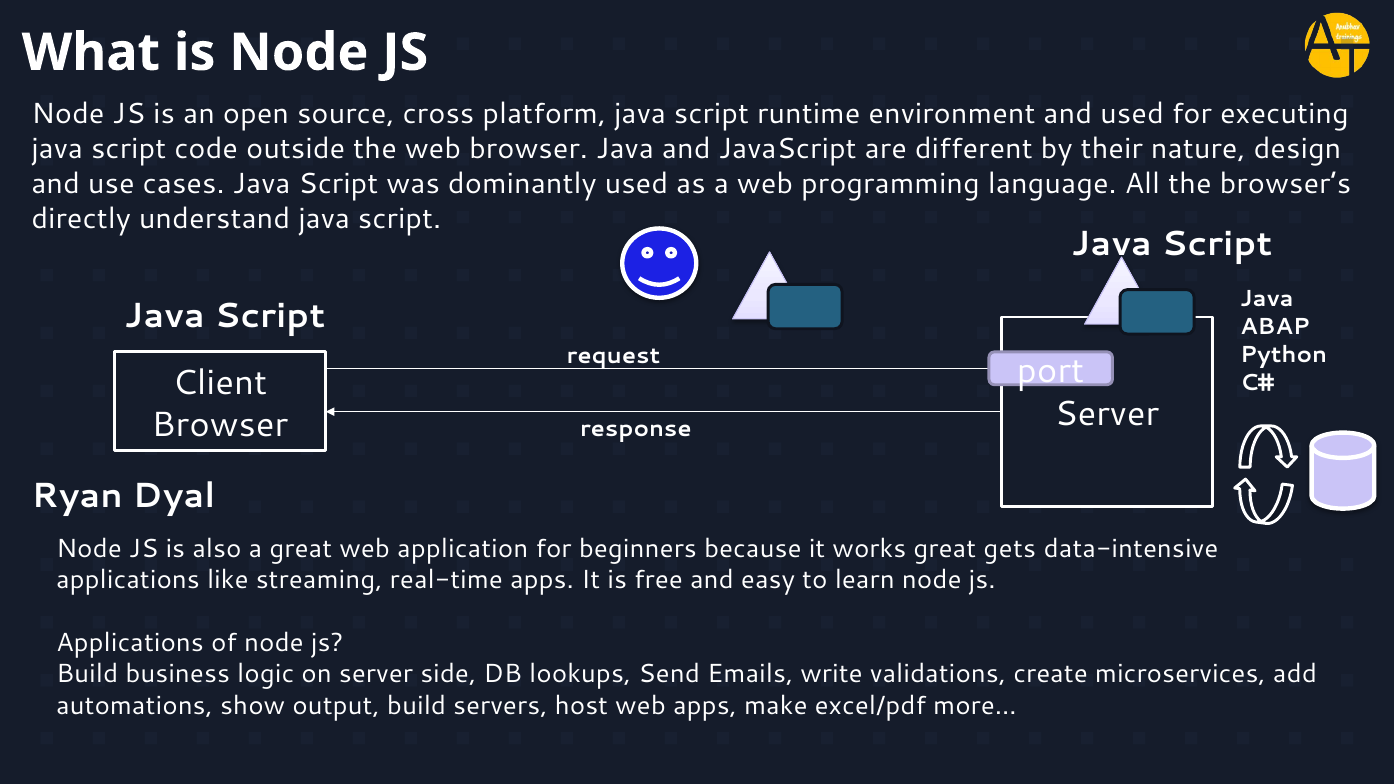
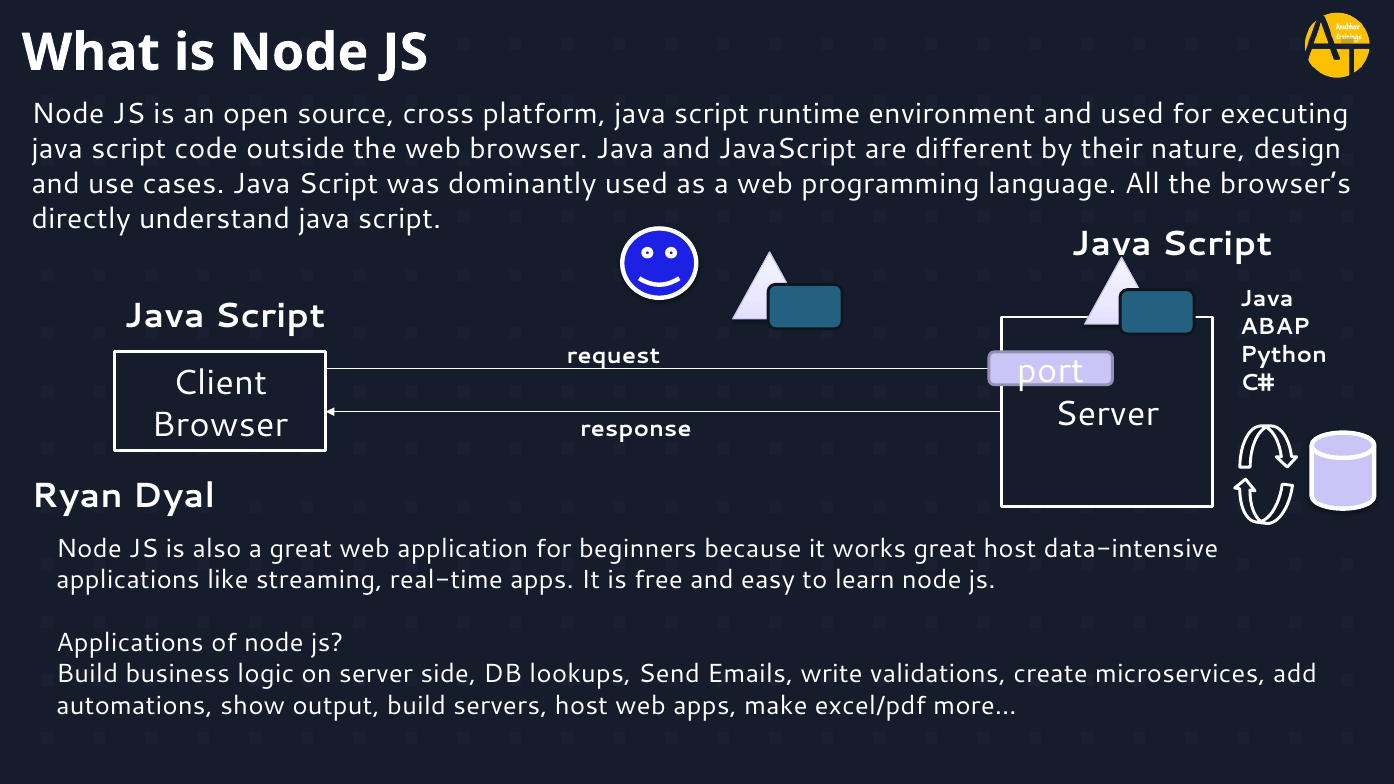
great gets: gets -> host
